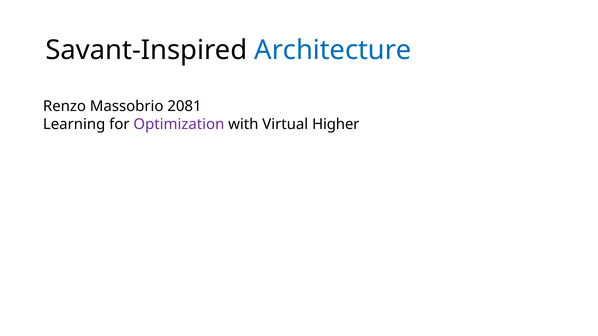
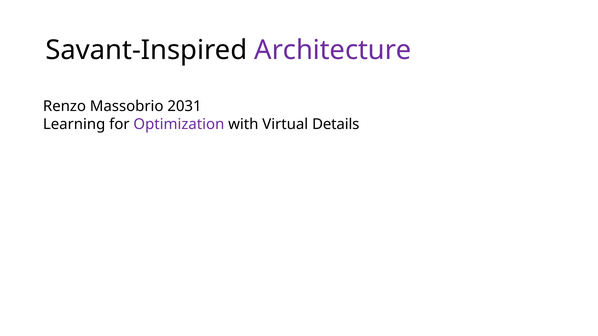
Architecture colour: blue -> purple
2081: 2081 -> 2031
Higher: Higher -> Details
